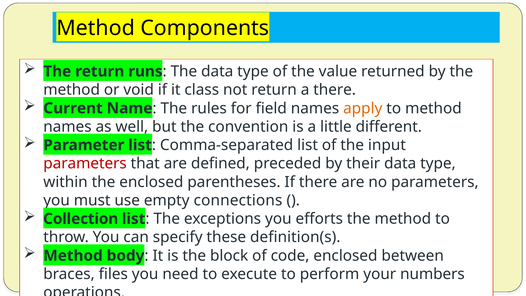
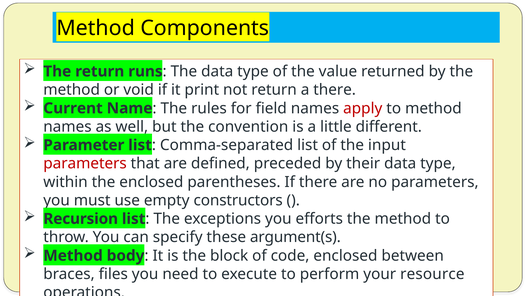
class: class -> print
apply colour: orange -> red
connections: connections -> constructors
Collection: Collection -> Recursion
definition(s: definition(s -> argument(s
numbers: numbers -> resource
